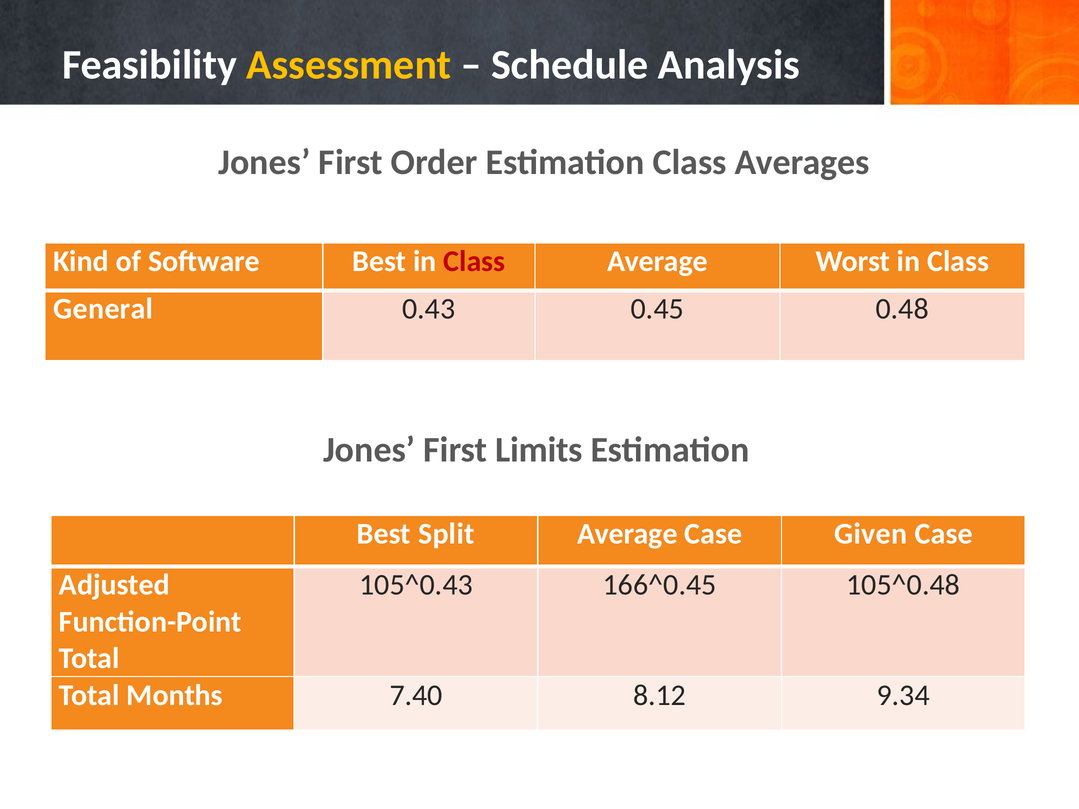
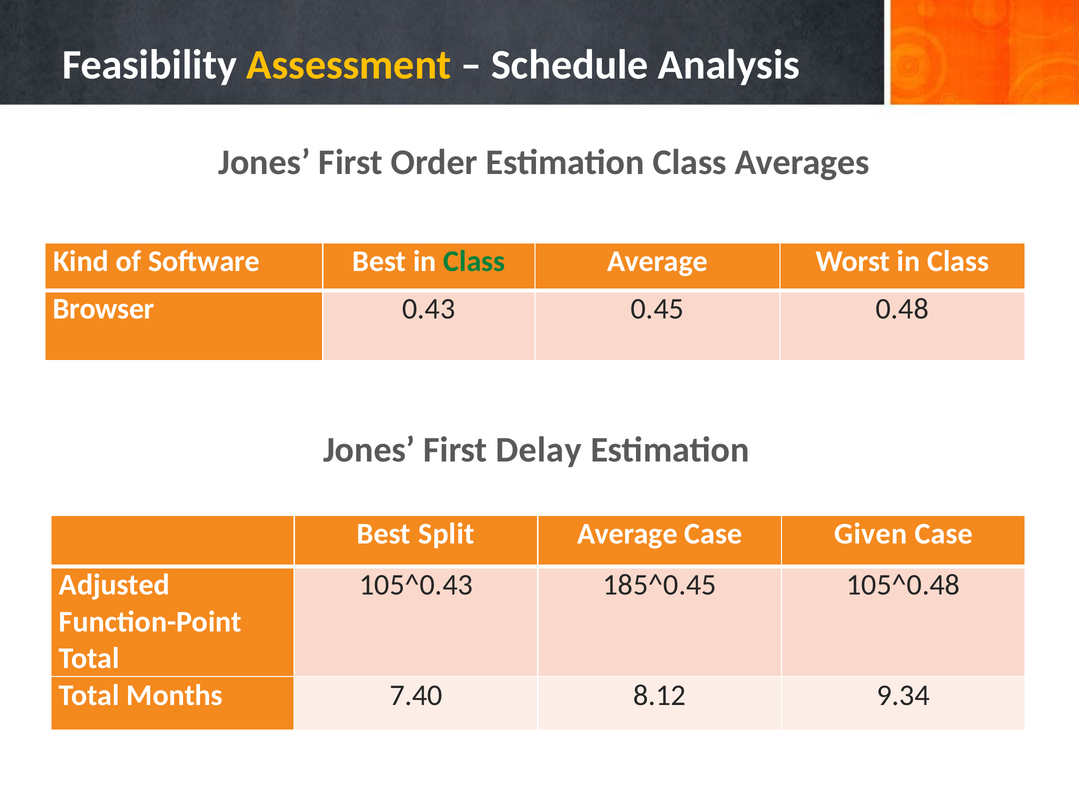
Class at (474, 261) colour: red -> green
General: General -> Browser
Limits: Limits -> Delay
166^0.45: 166^0.45 -> 185^0.45
